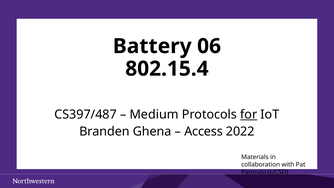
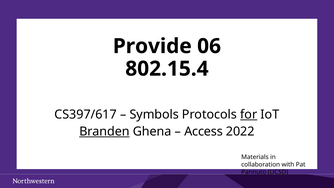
Battery: Battery -> Provide
CS397/487: CS397/487 -> CS397/617
Medium: Medium -> Symbols
Branden underline: none -> present
